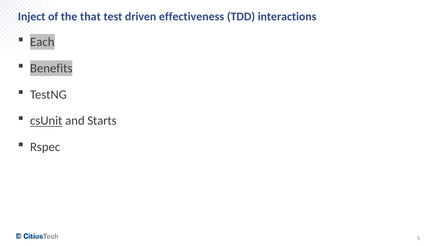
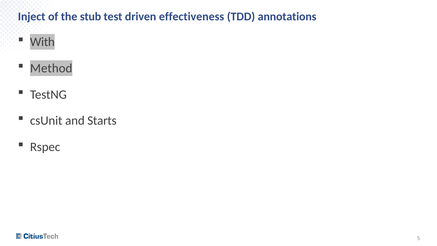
that: that -> stub
interactions: interactions -> annotations
Each: Each -> With
Benefits: Benefits -> Method
csUnit underline: present -> none
